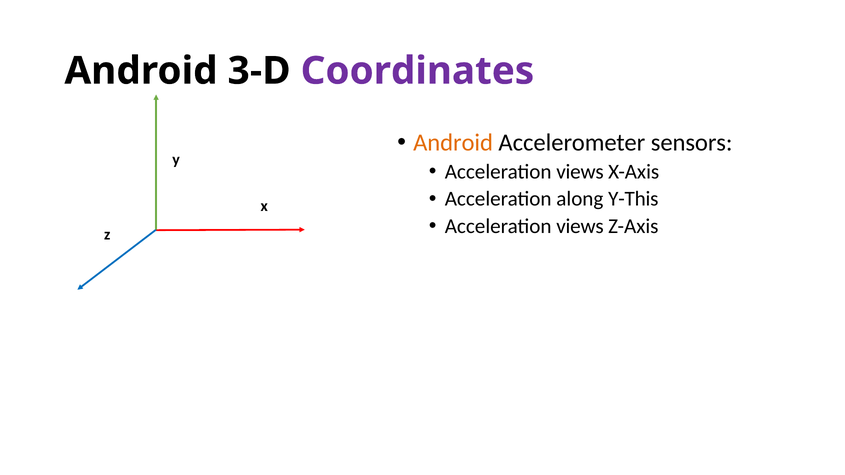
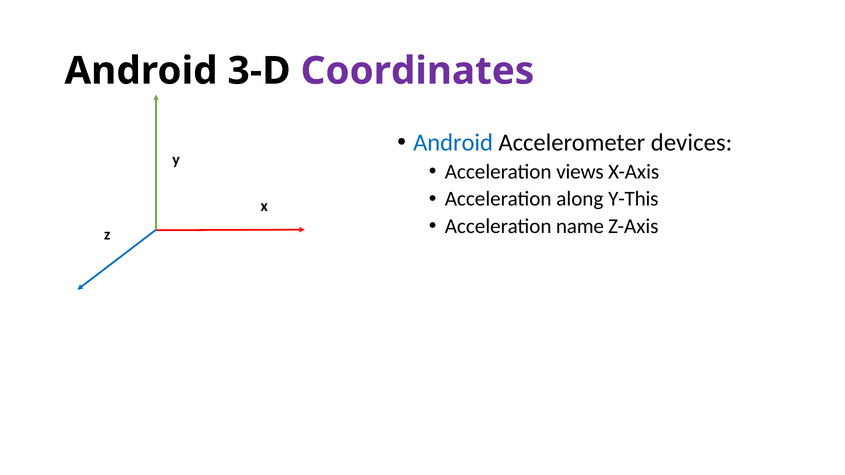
Android at (453, 143) colour: orange -> blue
sensors: sensors -> devices
views at (580, 226): views -> name
